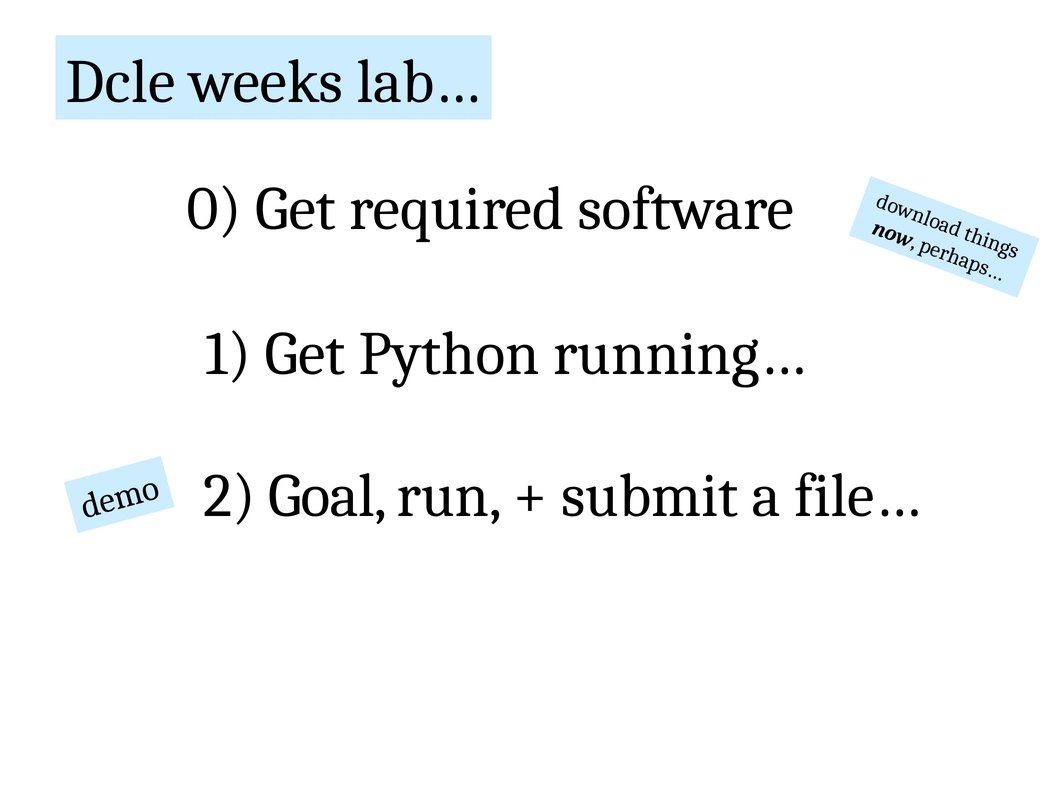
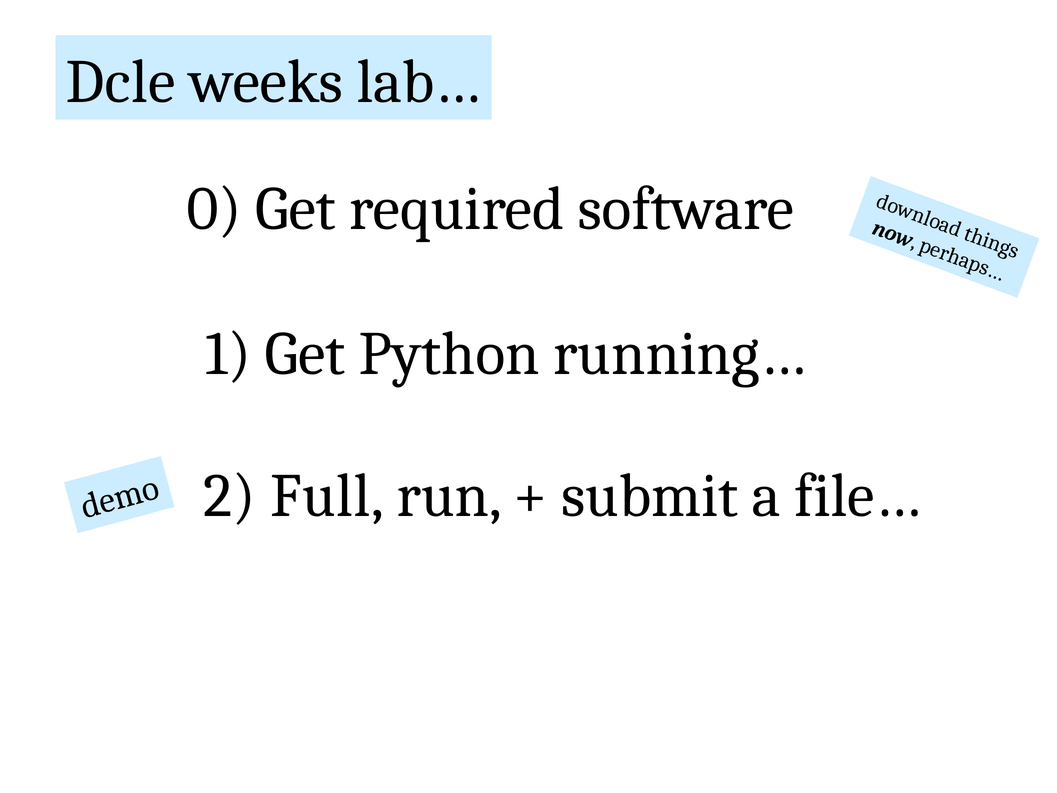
Goal: Goal -> Full
